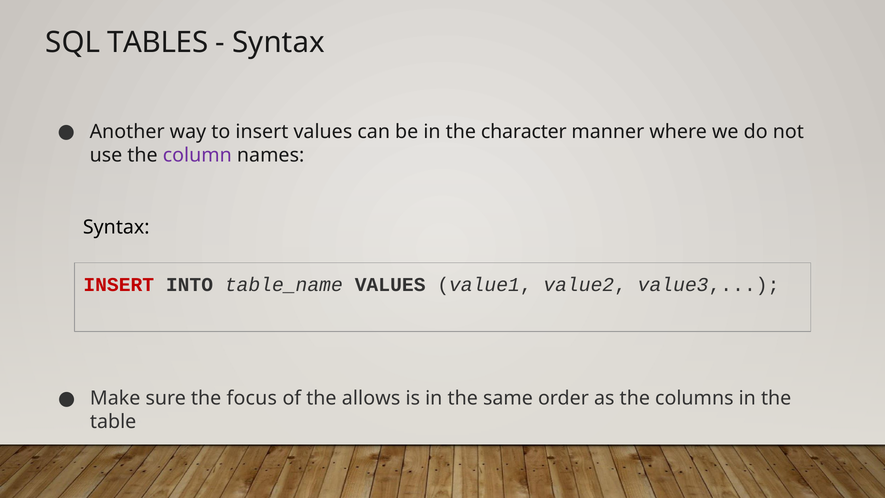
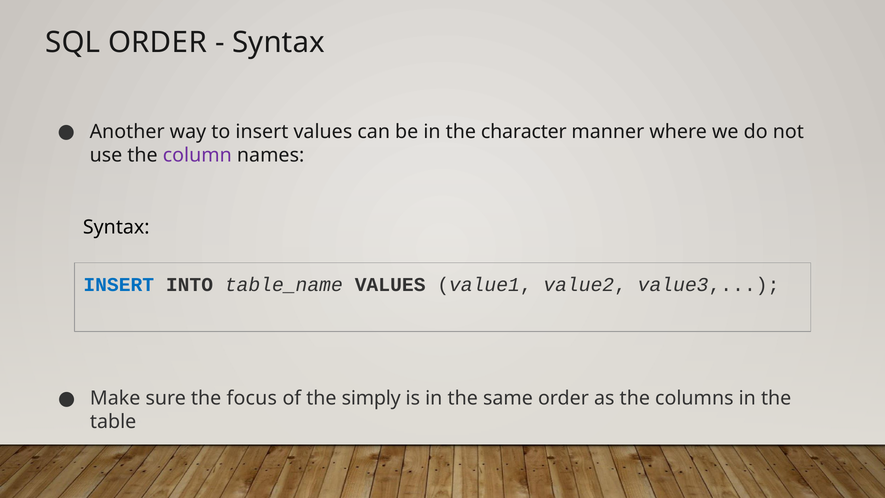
SQL TABLES: TABLES -> ORDER
INSERT at (119, 285) colour: red -> blue
allows: allows -> simply
